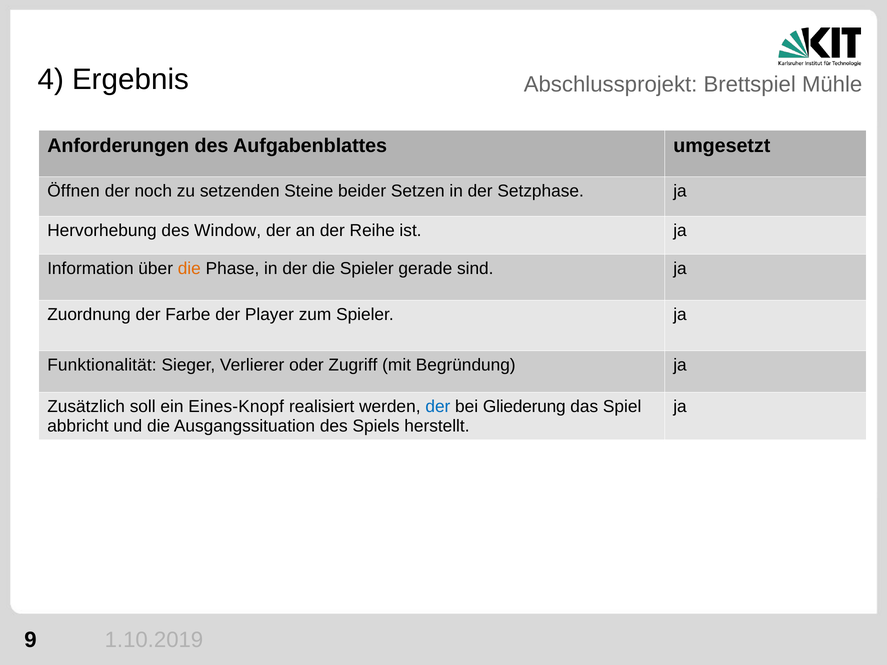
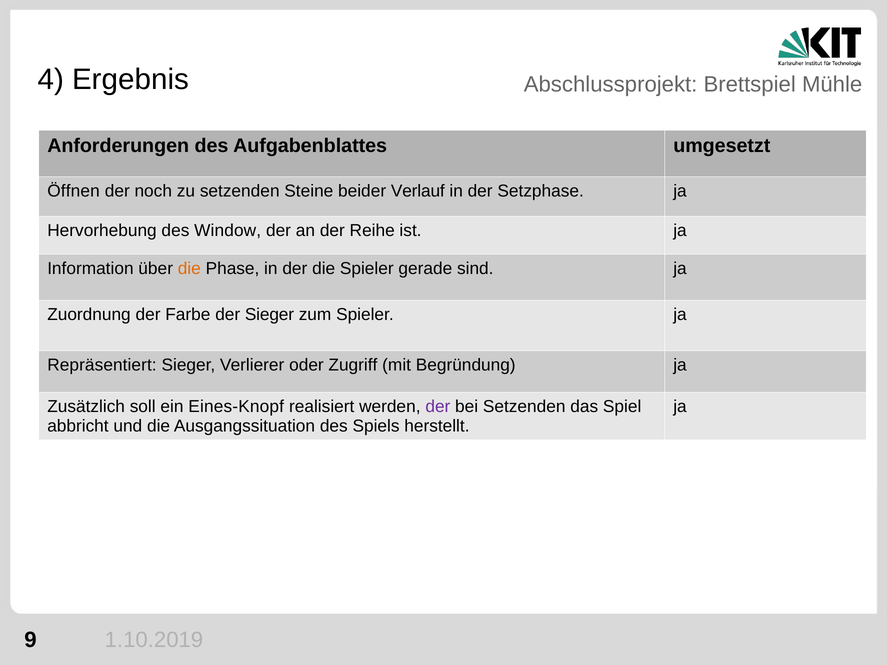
Setzen: Setzen -> Verlauf
der Player: Player -> Sieger
Funktionalität: Funktionalität -> Repräsentiert
der at (438, 407) colour: blue -> purple
bei Gliederung: Gliederung -> Setzenden
